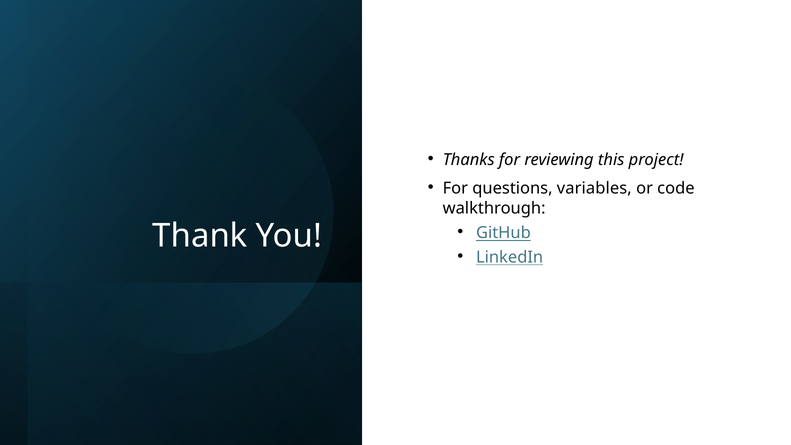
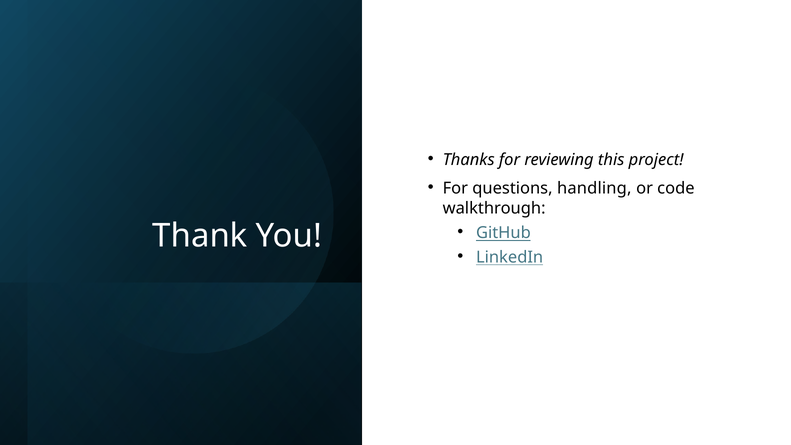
variables: variables -> handling
